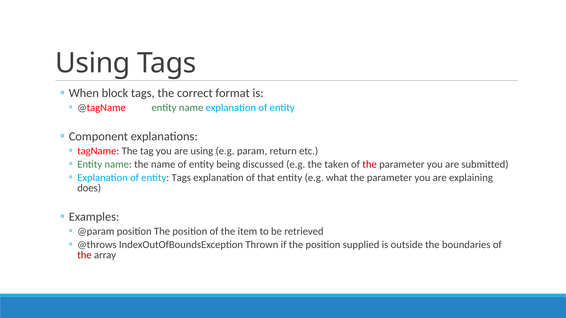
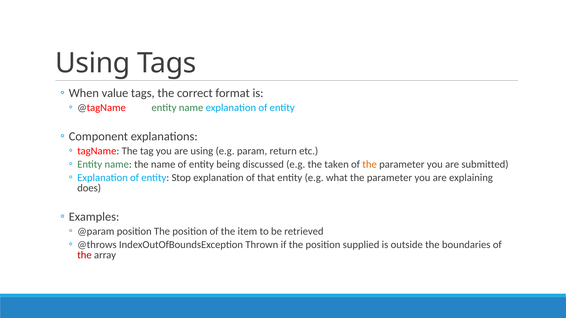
block: block -> value
the at (370, 164) colour: red -> orange
entity Tags: Tags -> Stop
